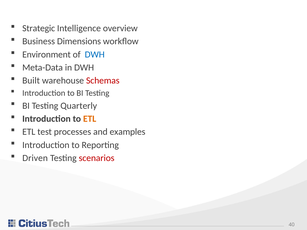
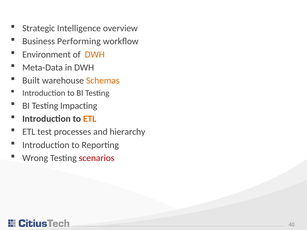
Dimensions: Dimensions -> Performing
DWH at (95, 54) colour: blue -> orange
Schemas colour: red -> orange
Quarterly: Quarterly -> Impacting
examples: examples -> hierarchy
Driven: Driven -> Wrong
